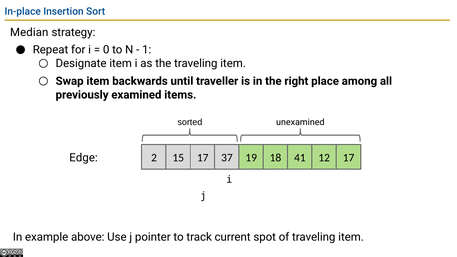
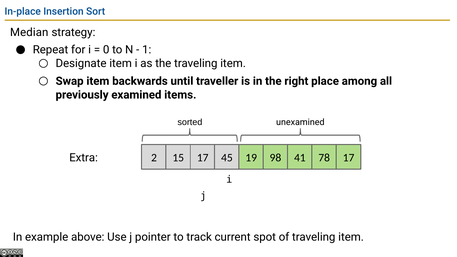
Edge: Edge -> Extra
37: 37 -> 45
18: 18 -> 98
12: 12 -> 78
